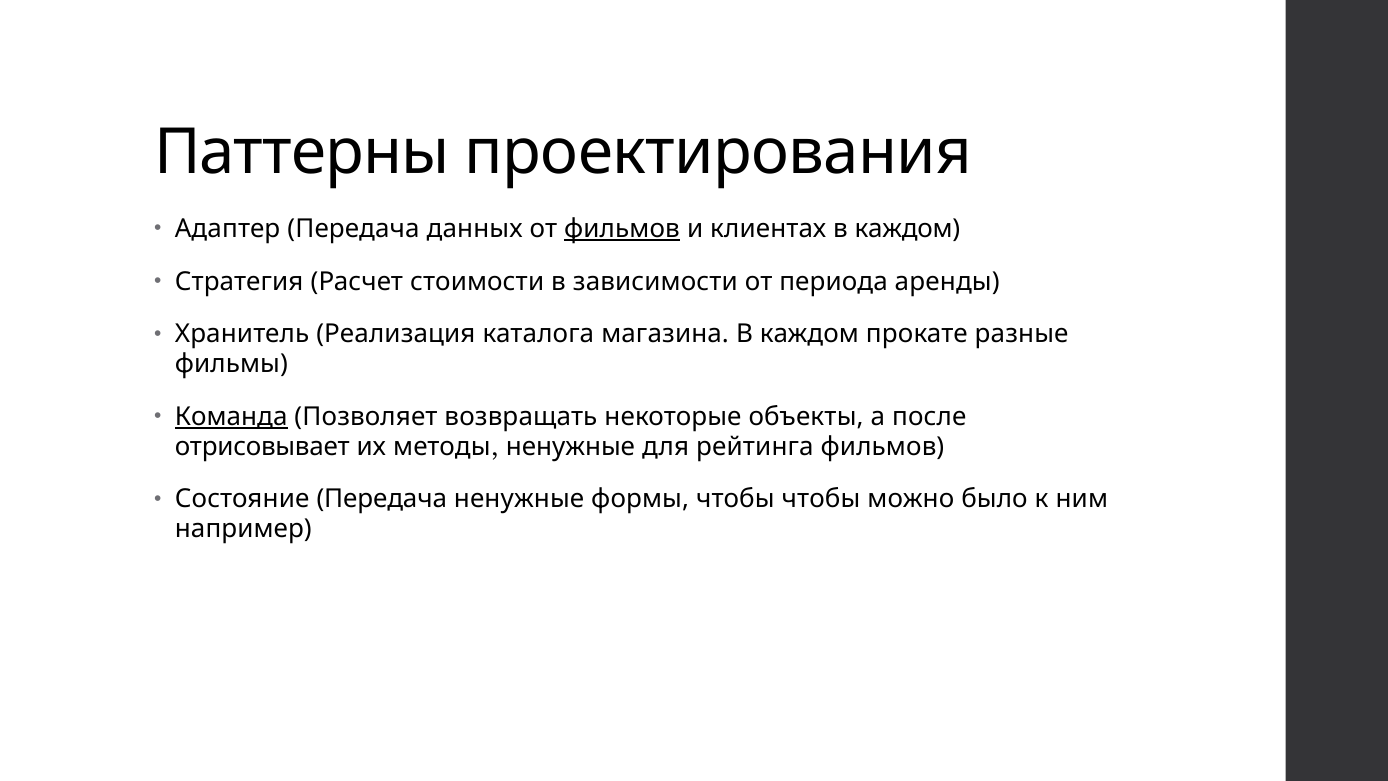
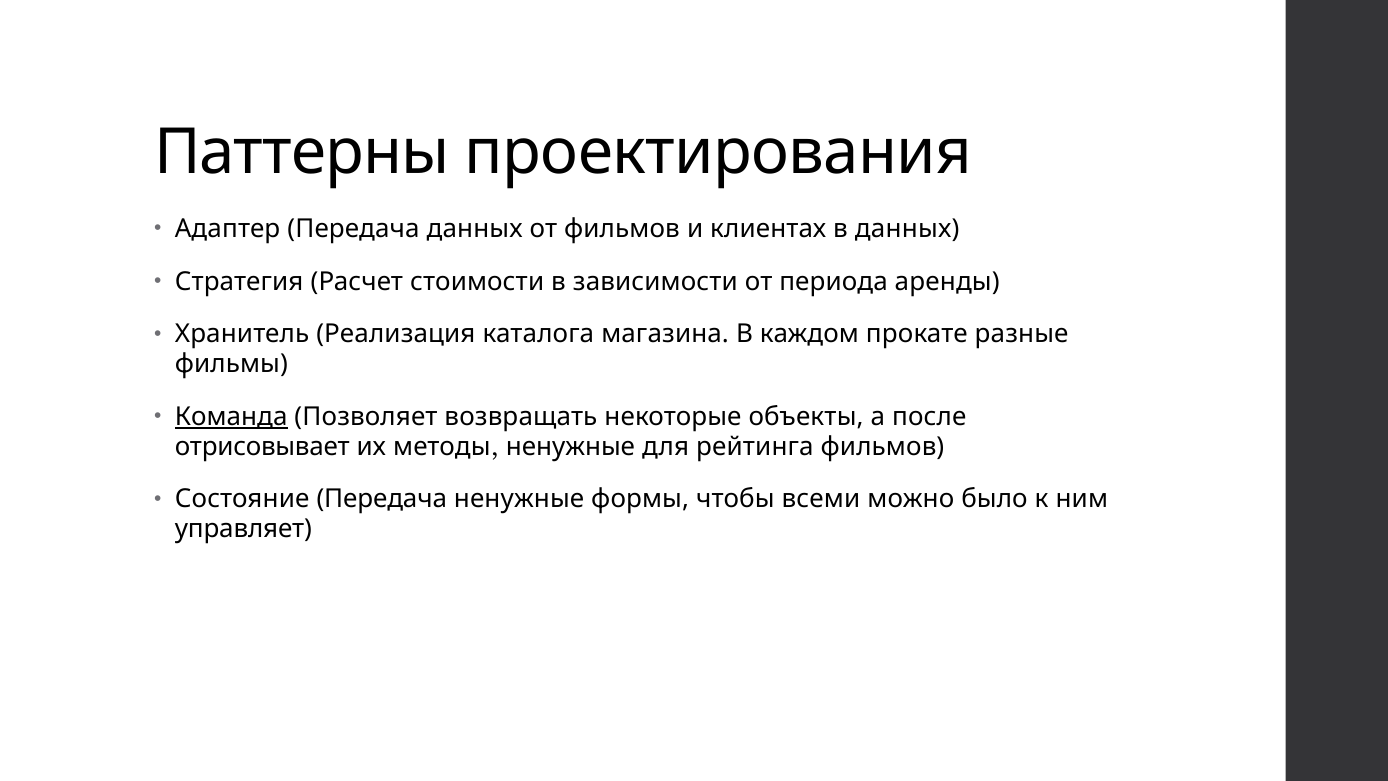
фильмов at (622, 229) underline: present -> none
клиентах в каждом: каждом -> данных
чтобы чтобы: чтобы -> всеми
например: например -> управляет
